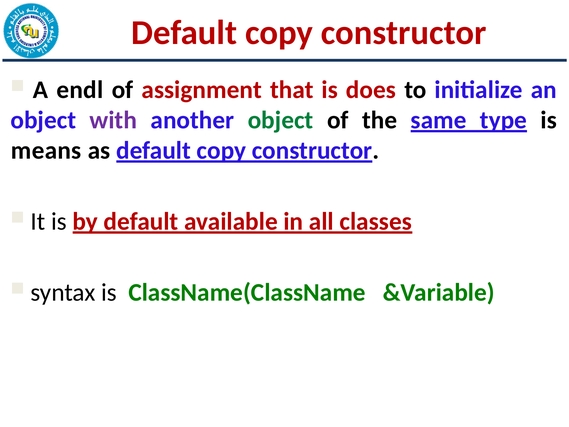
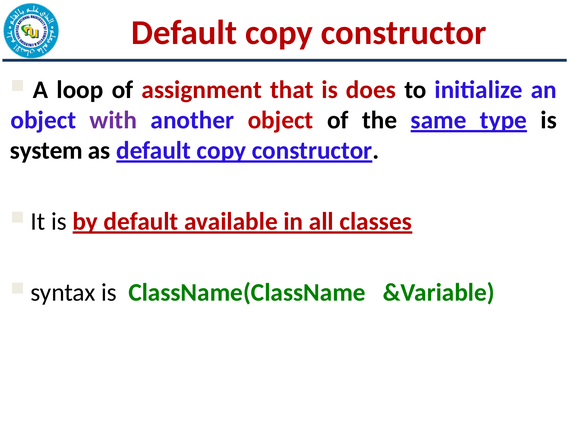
endl: endl -> loop
object at (281, 120) colour: green -> red
means: means -> system
